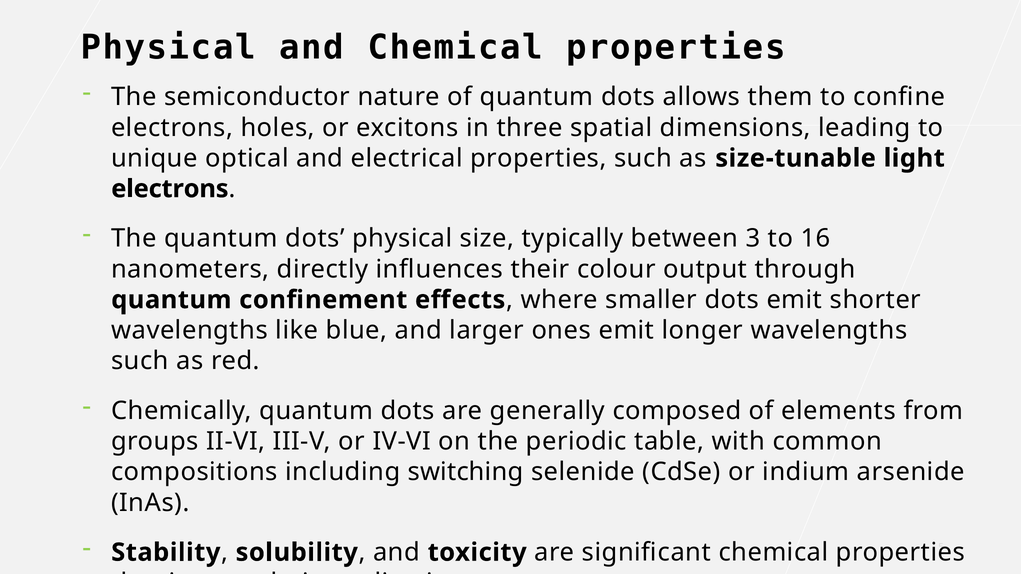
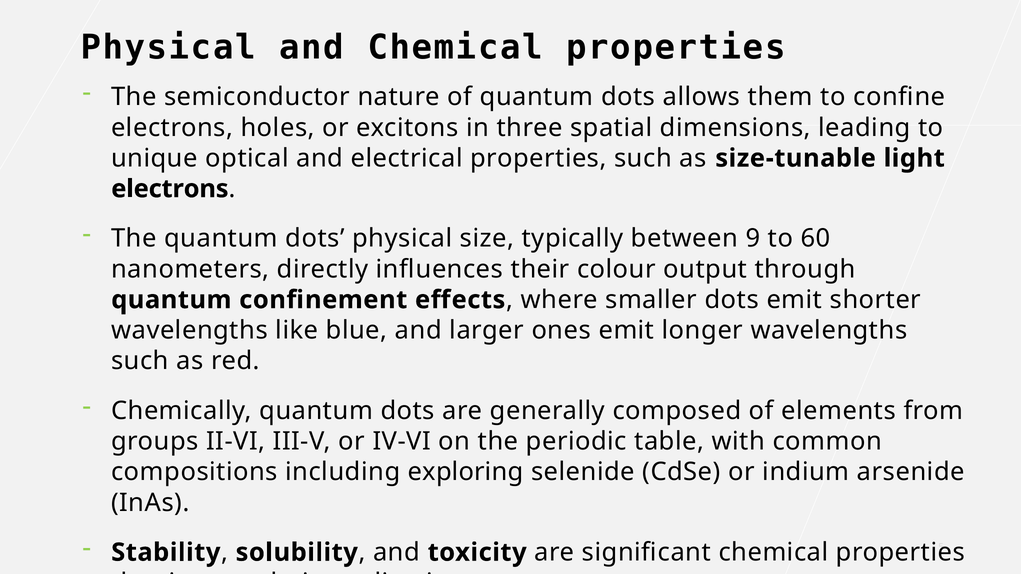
3: 3 -> 9
16: 16 -> 60
switching: switching -> exploring
